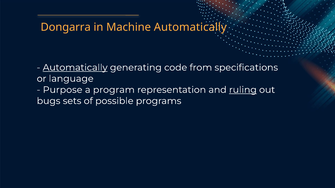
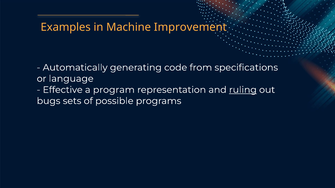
Dongarra: Dongarra -> Examples
Machine Automatically: Automatically -> Improvement
Automatically at (75, 68) underline: present -> none
Purpose: Purpose -> Effective
